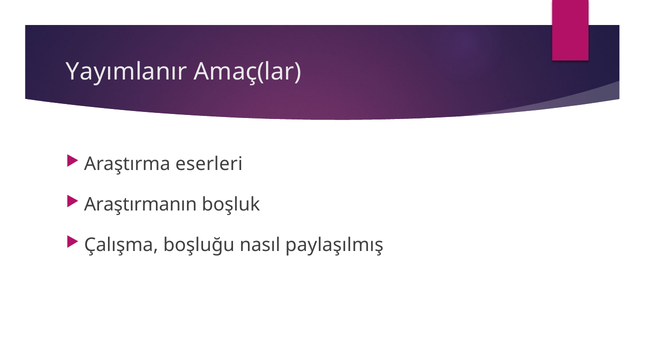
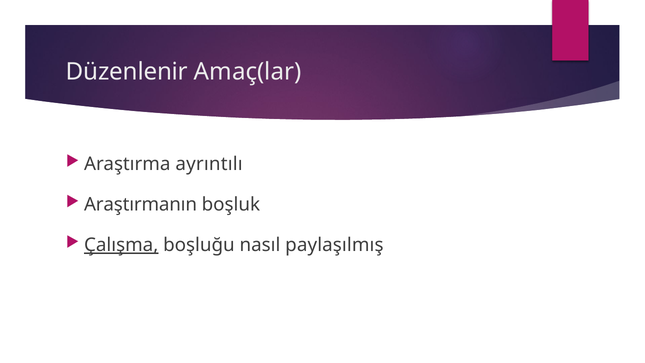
Yayımlanır: Yayımlanır -> Düzenlenir
eserleri: eserleri -> ayrıntılı
Çalışma underline: none -> present
